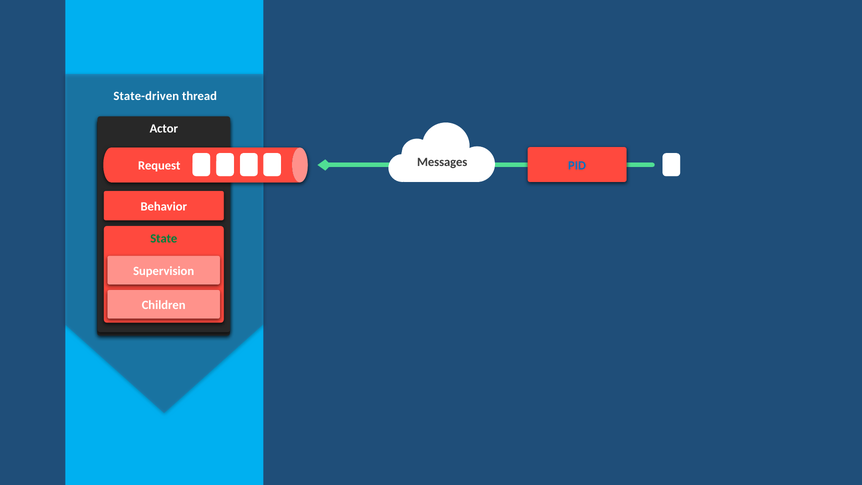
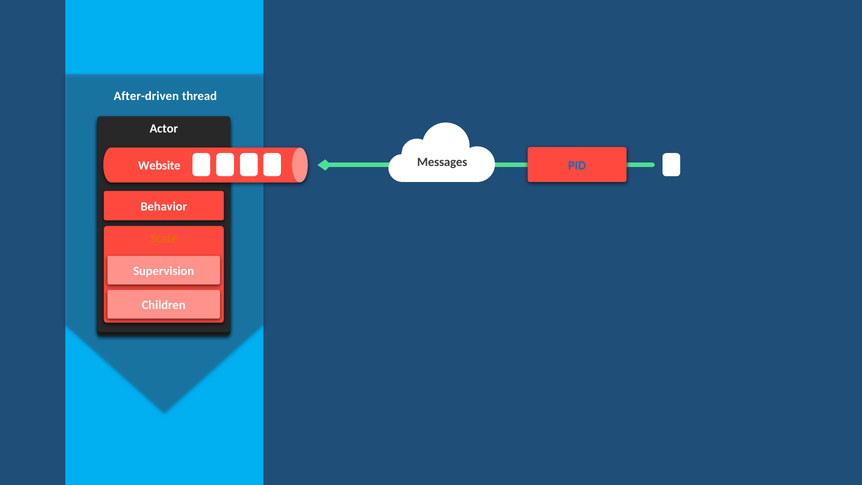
State-driven: State-driven -> After-driven
Request: Request -> Website
State colour: green -> orange
